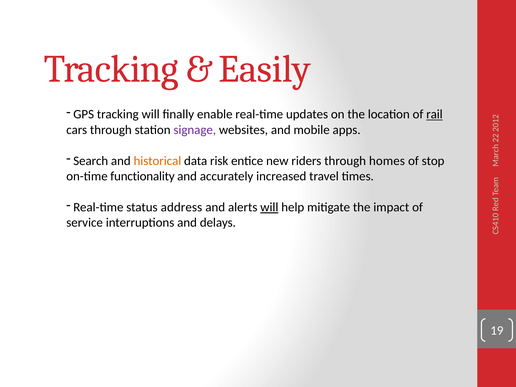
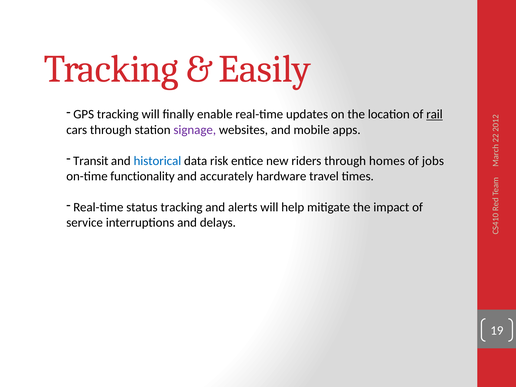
Search: Search -> Transit
historical colour: orange -> blue
stop: stop -> jobs
increased: increased -> hardware
status address: address -> tracking
will at (269, 207) underline: present -> none
